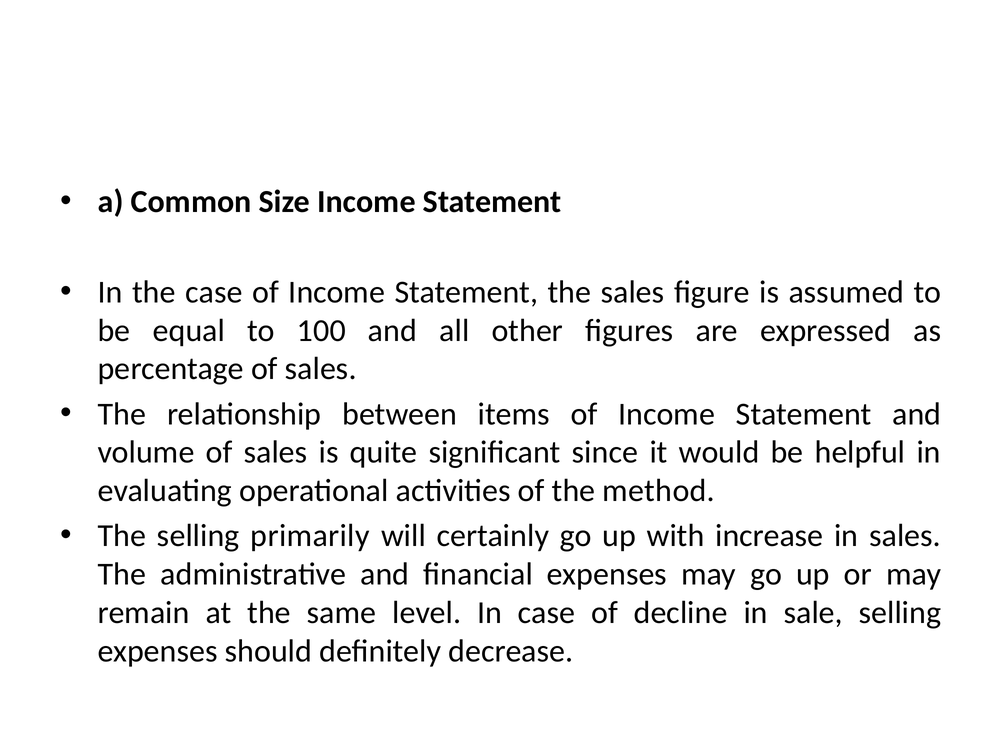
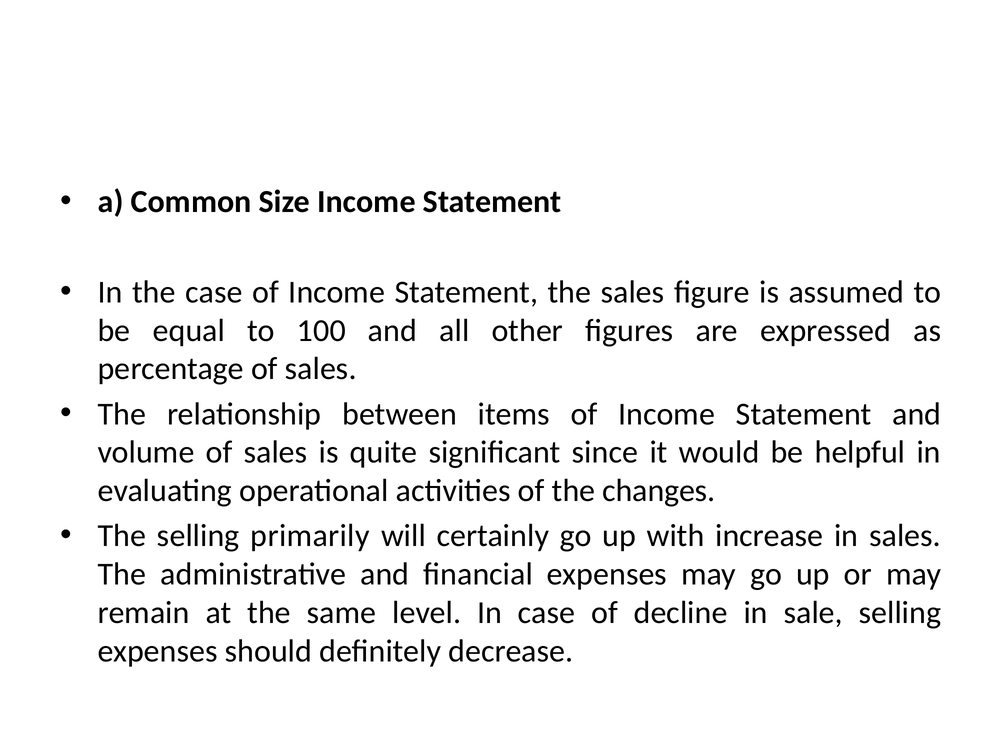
method: method -> changes
